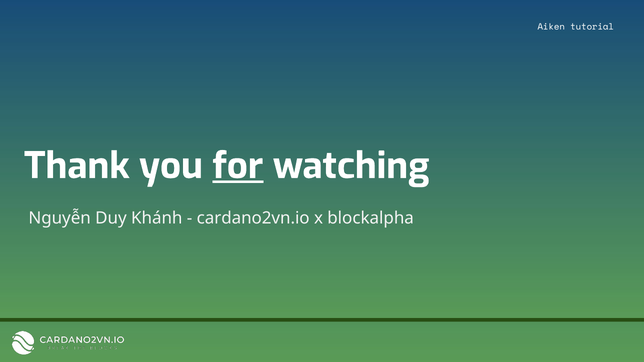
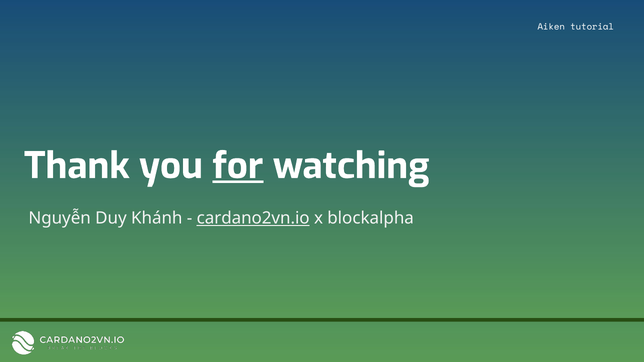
cardano2vn.io underline: none -> present
